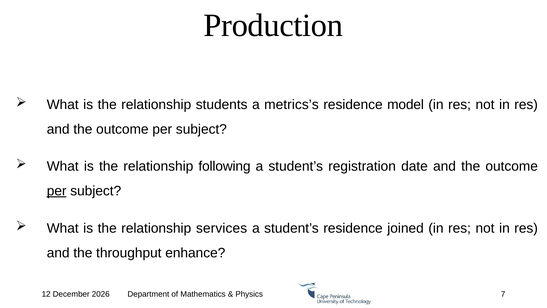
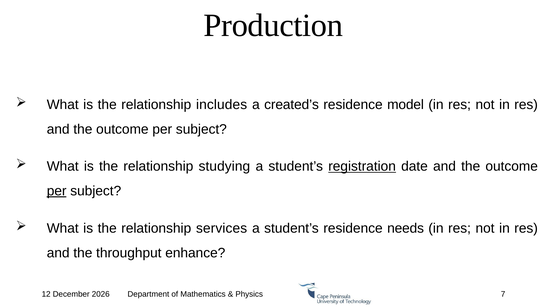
students: students -> includes
metrics’s: metrics’s -> created’s
following: following -> studying
registration underline: none -> present
joined: joined -> needs
